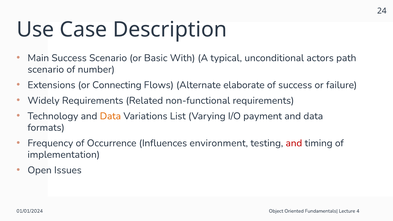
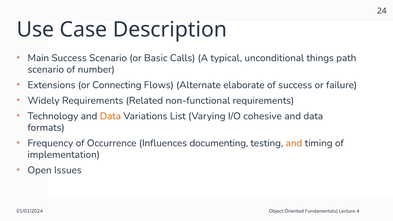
With: With -> Calls
actors: actors -> things
payment: payment -> cohesive
environment: environment -> documenting
and at (294, 143) colour: red -> orange
